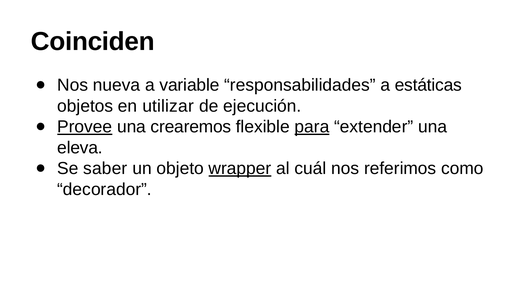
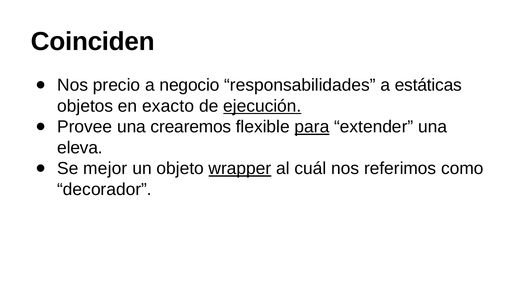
nueva: nueva -> precio
variable: variable -> negocio
utilizar: utilizar -> exacto
ejecución underline: none -> present
Provee underline: present -> none
saber: saber -> mejor
